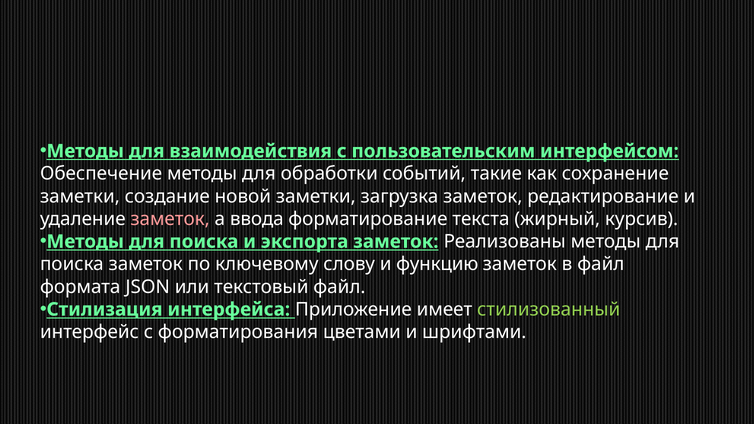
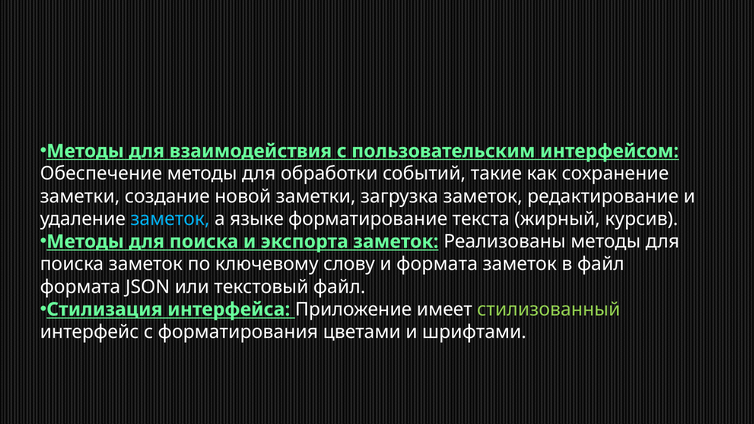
заметок at (170, 219) colour: pink -> light blue
ввода: ввода -> языке
и функцию: функцию -> формата
